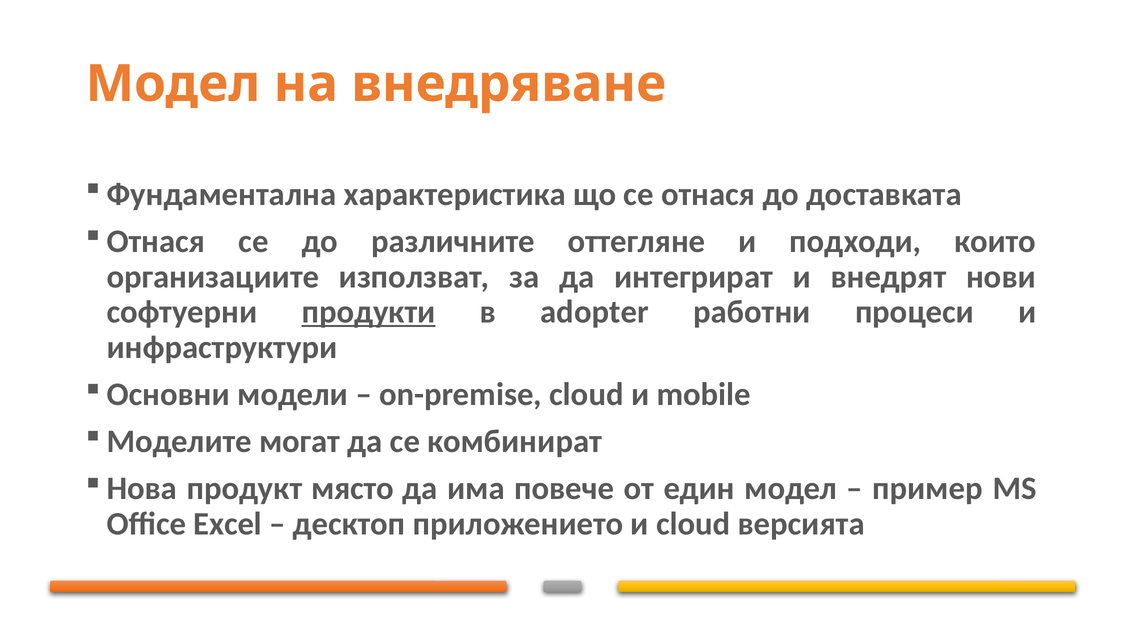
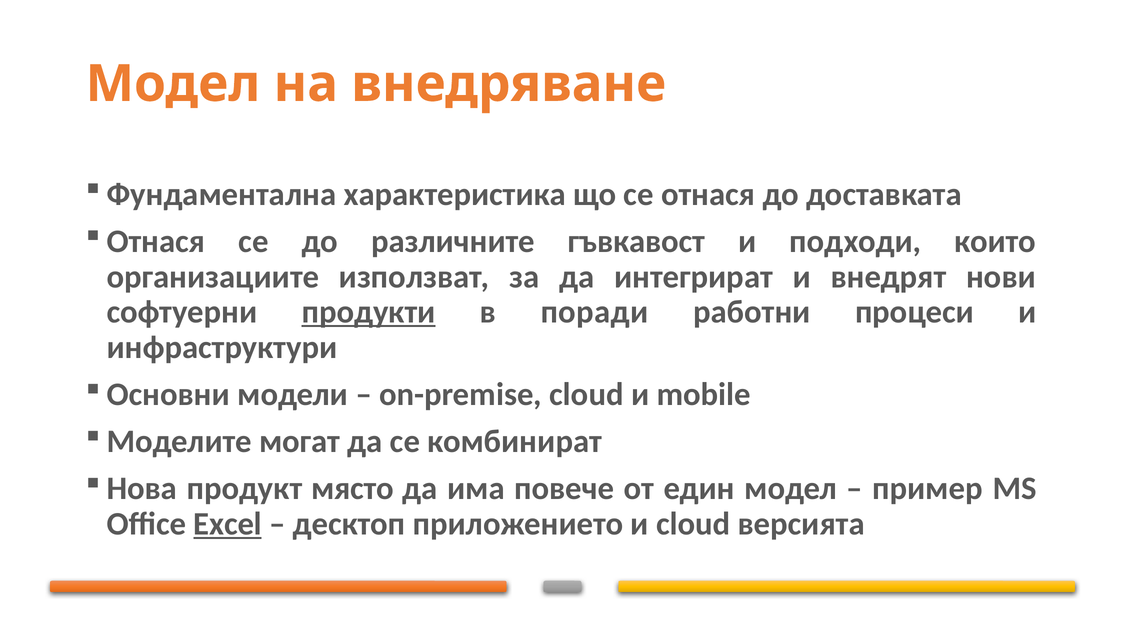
оттегляне: оттегляне -> гъвкавост
adopter: adopter -> поради
Excel underline: none -> present
